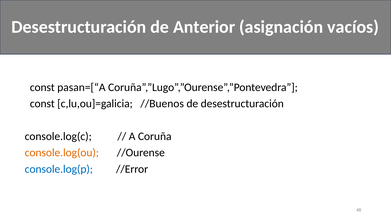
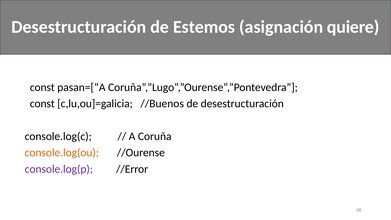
Anterior: Anterior -> Estemos
vacíos: vacíos -> quiere
console.log(p colour: blue -> purple
